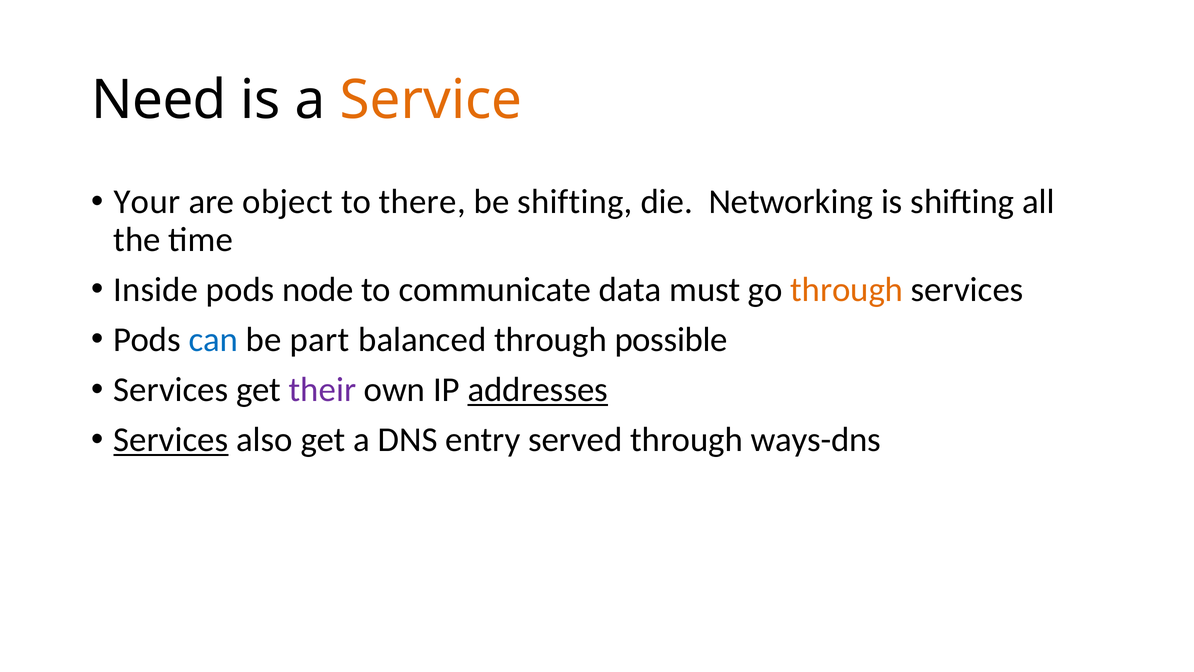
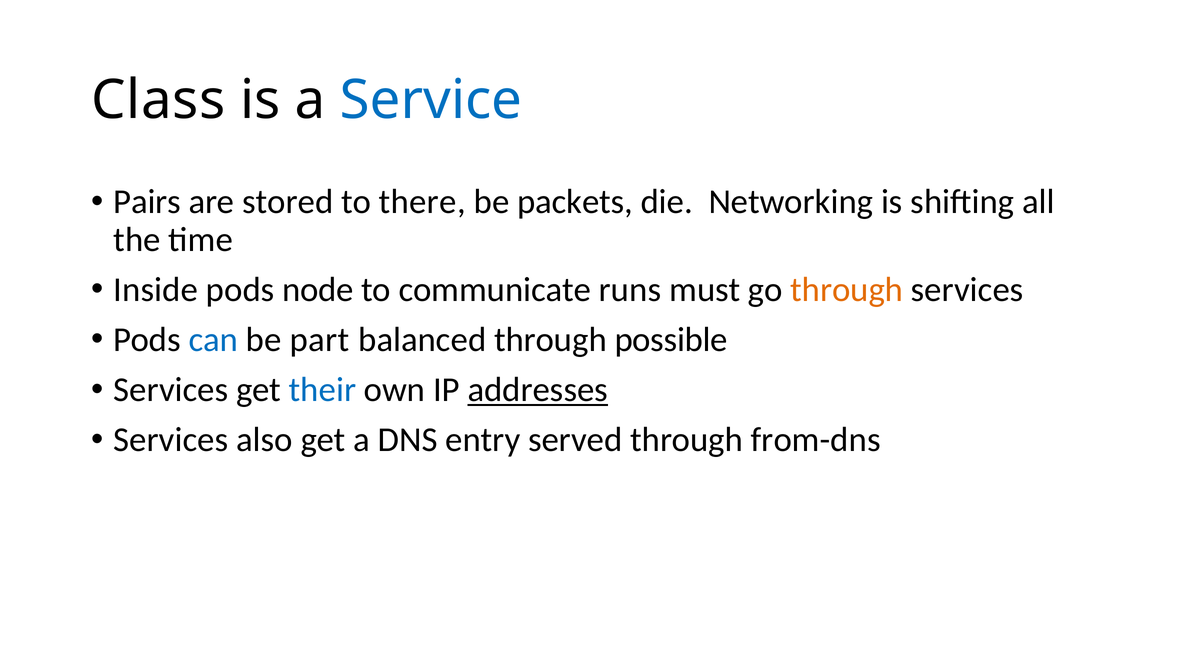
Need: Need -> Class
Service colour: orange -> blue
Your: Your -> Pairs
object: object -> stored
be shifting: shifting -> packets
data: data -> runs
their colour: purple -> blue
Services at (171, 440) underline: present -> none
ways-dns: ways-dns -> from-dns
